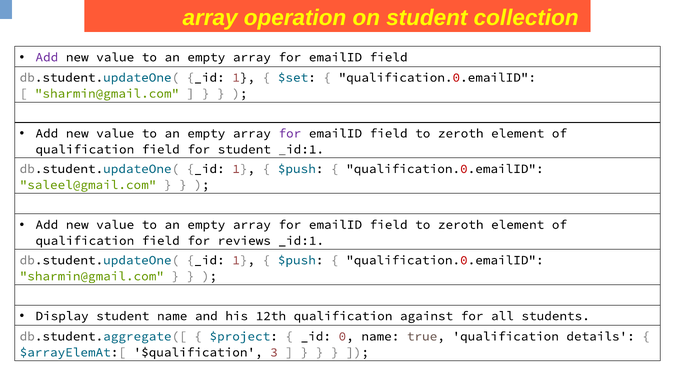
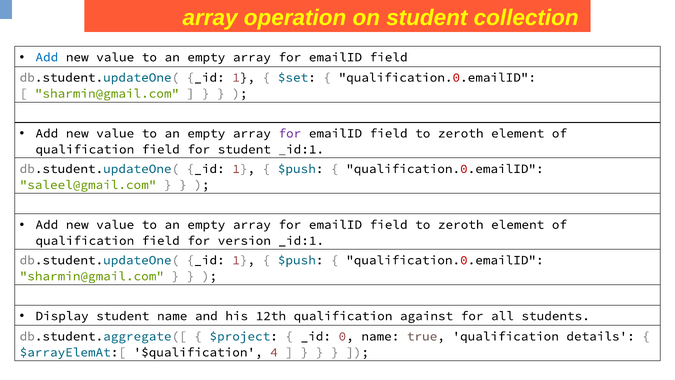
Add at (47, 57) colour: purple -> blue
reviews: reviews -> version
3: 3 -> 4
